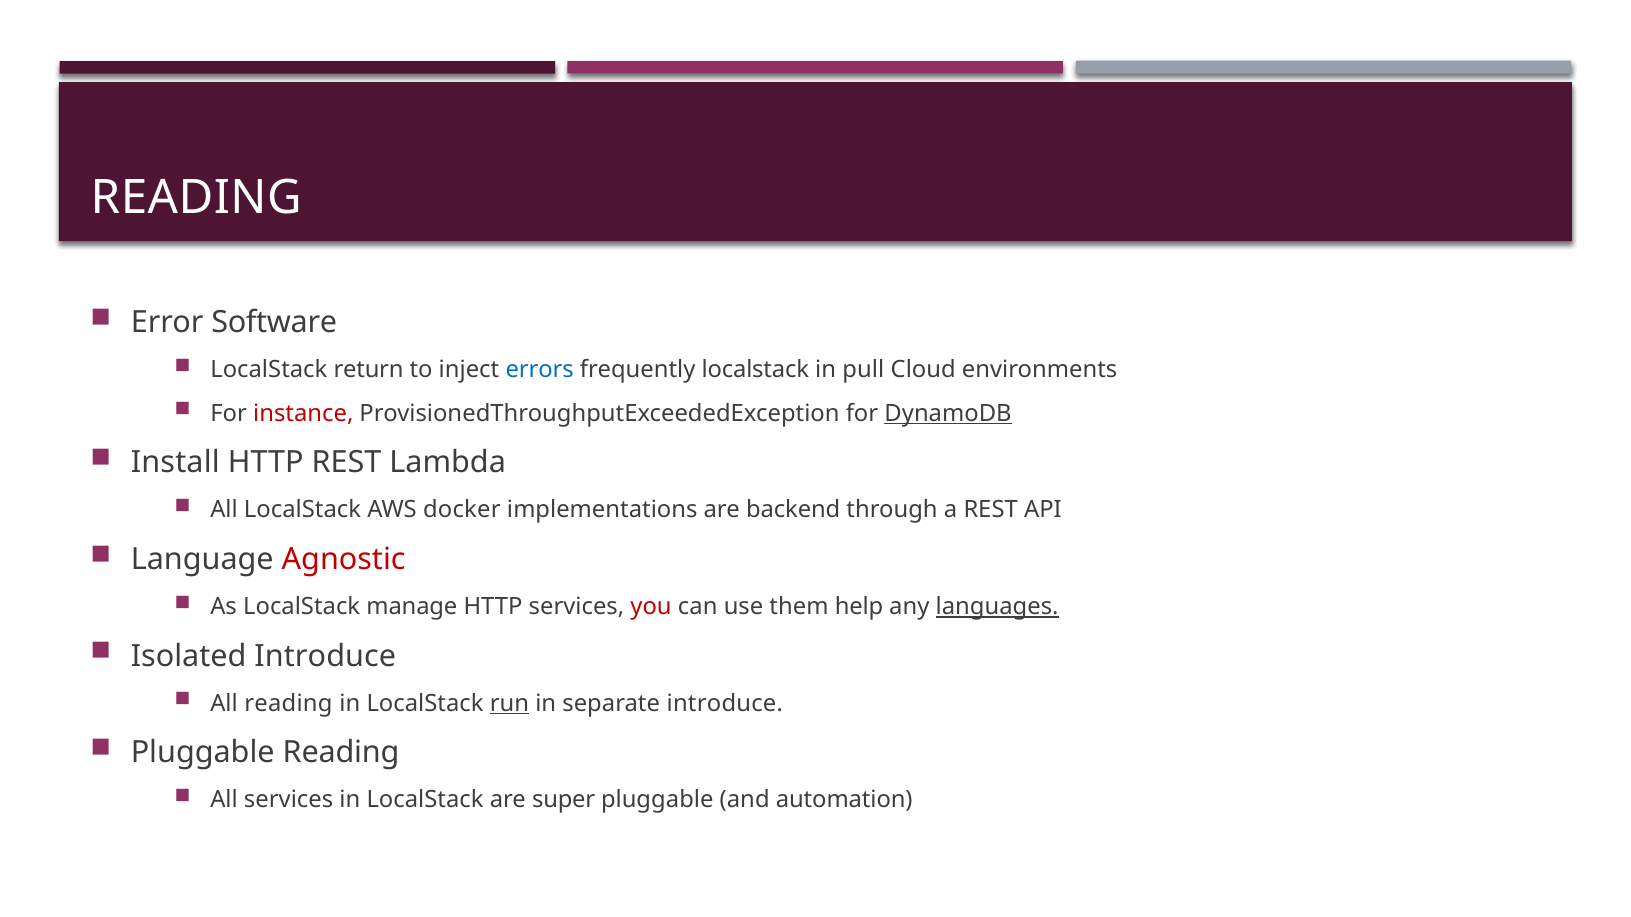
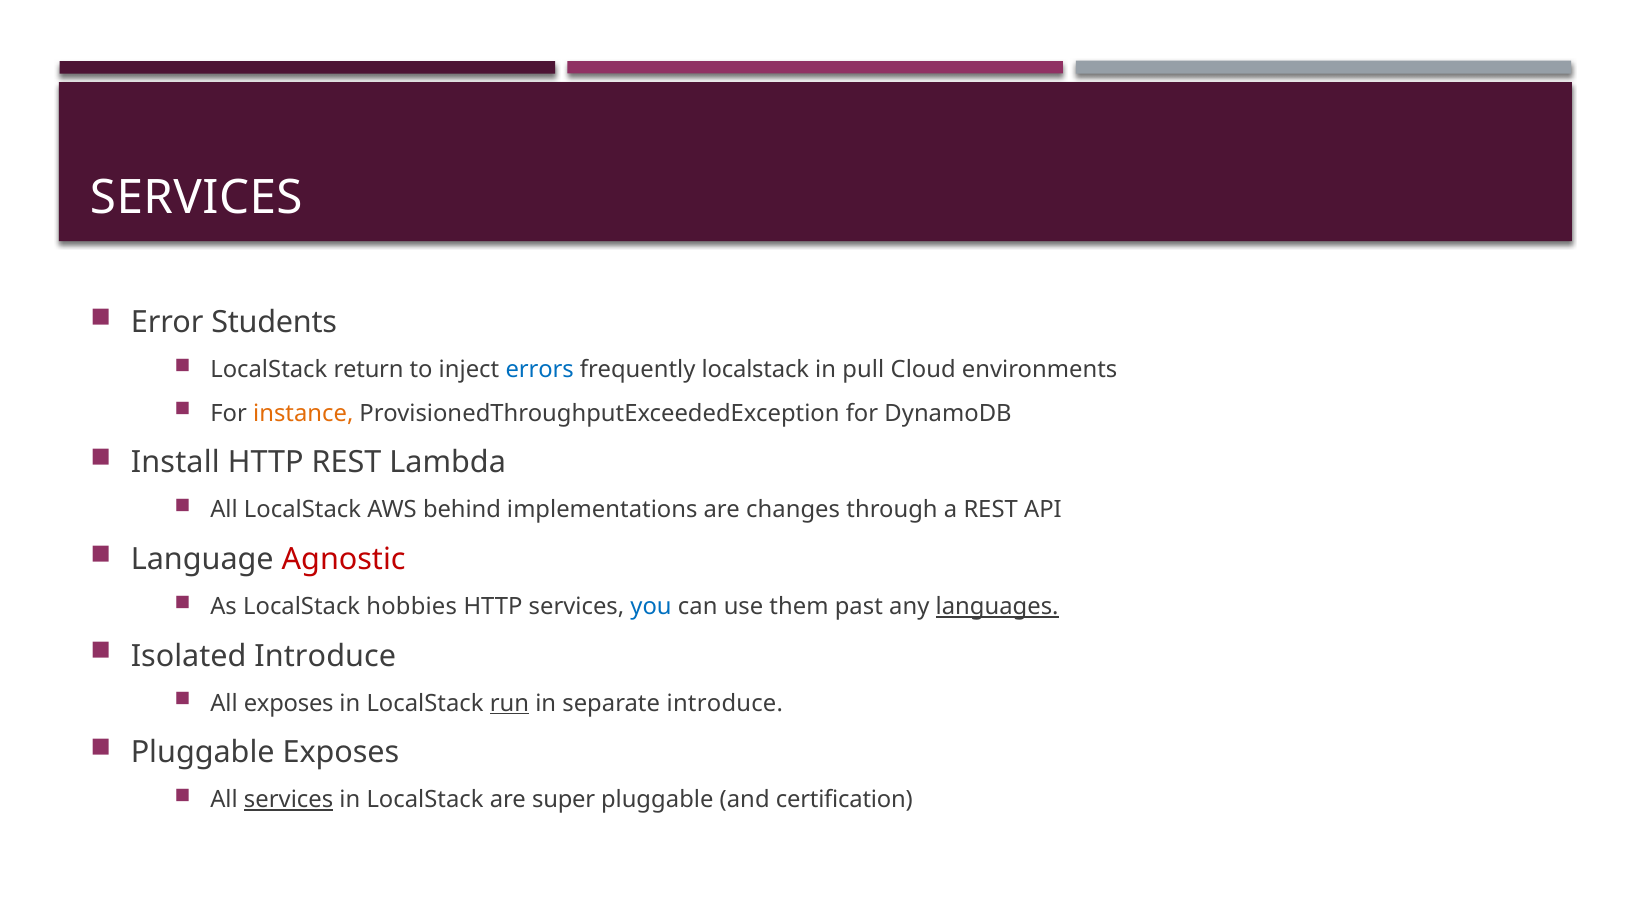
READING at (196, 198): READING -> SERVICES
Software: Software -> Students
instance colour: red -> orange
DynamoDB underline: present -> none
docker: docker -> behind
backend: backend -> changes
manage: manage -> hobbies
you colour: red -> blue
help: help -> past
All reading: reading -> exposes
Pluggable Reading: Reading -> Exposes
services at (289, 800) underline: none -> present
automation: automation -> certification
